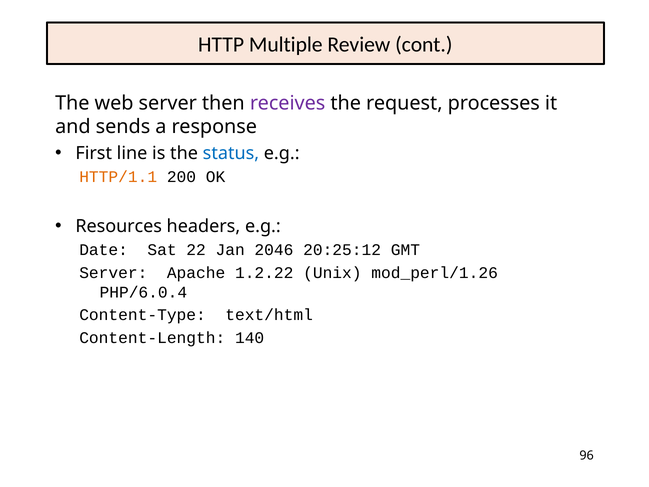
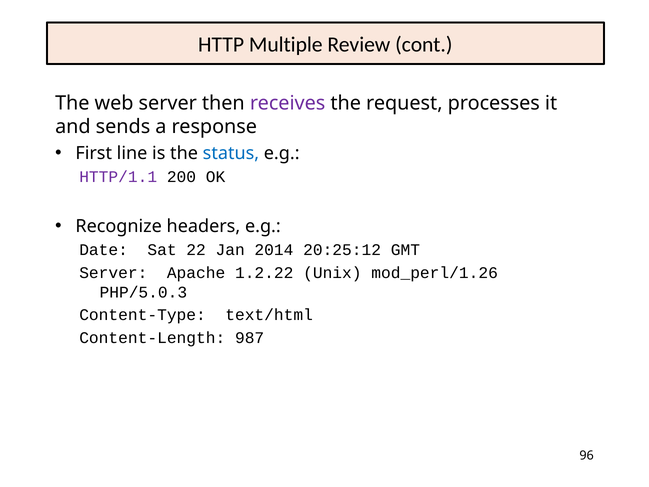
HTTP/1.1 colour: orange -> purple
Resources: Resources -> Recognize
2046: 2046 -> 2014
PHP/6.0.4: PHP/6.0.4 -> PHP/5.0.3
140: 140 -> 987
